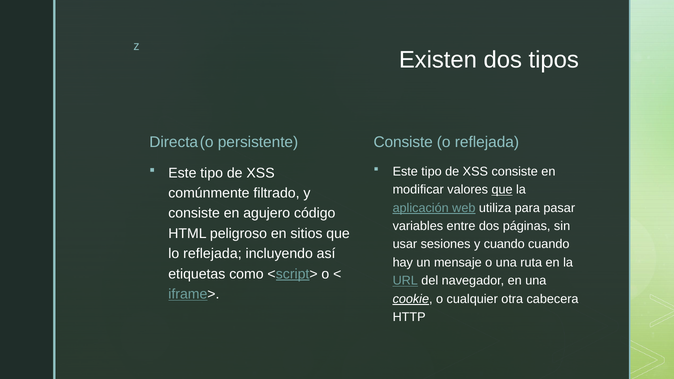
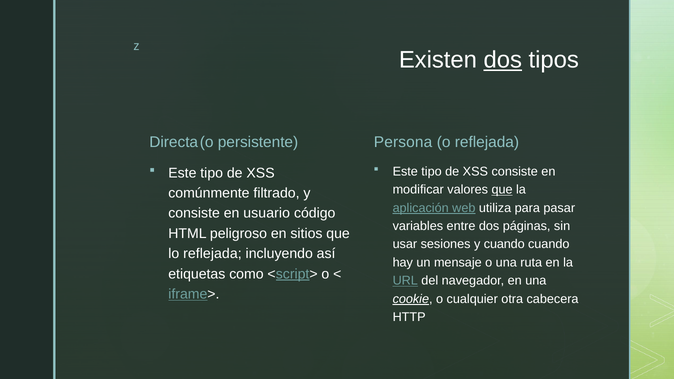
dos at (503, 60) underline: none -> present
Consiste at (403, 142): Consiste -> Persona
agujero: agujero -> usuario
